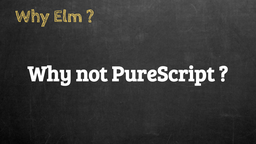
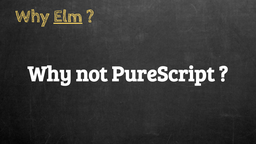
Elm underline: none -> present
